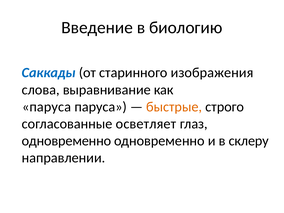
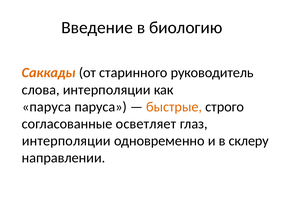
Саккады colour: blue -> orange
изображения: изображения -> руководитель
слова выравнивание: выравнивание -> интерполяции
одновременно at (66, 141): одновременно -> интерполяции
